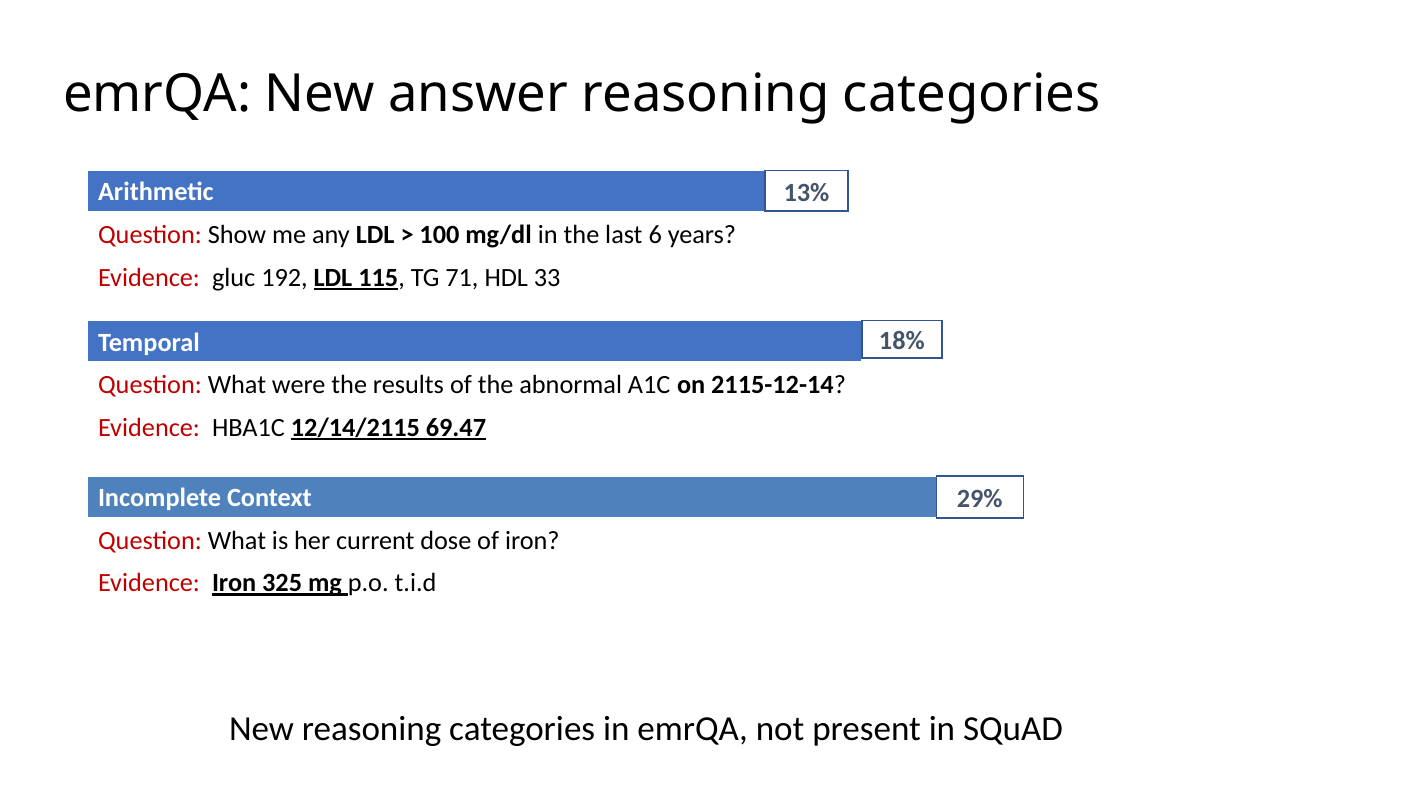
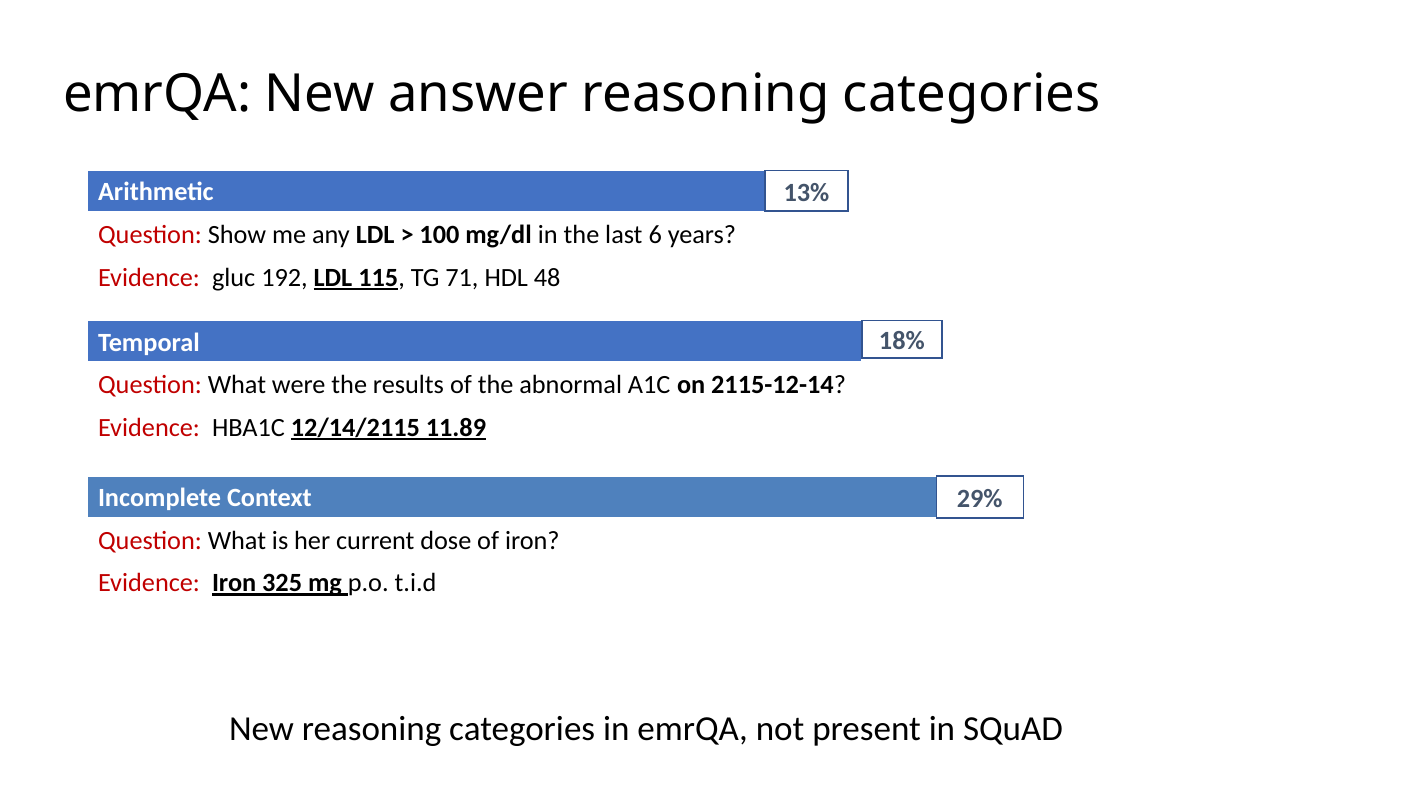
33: 33 -> 48
69.47: 69.47 -> 11.89
